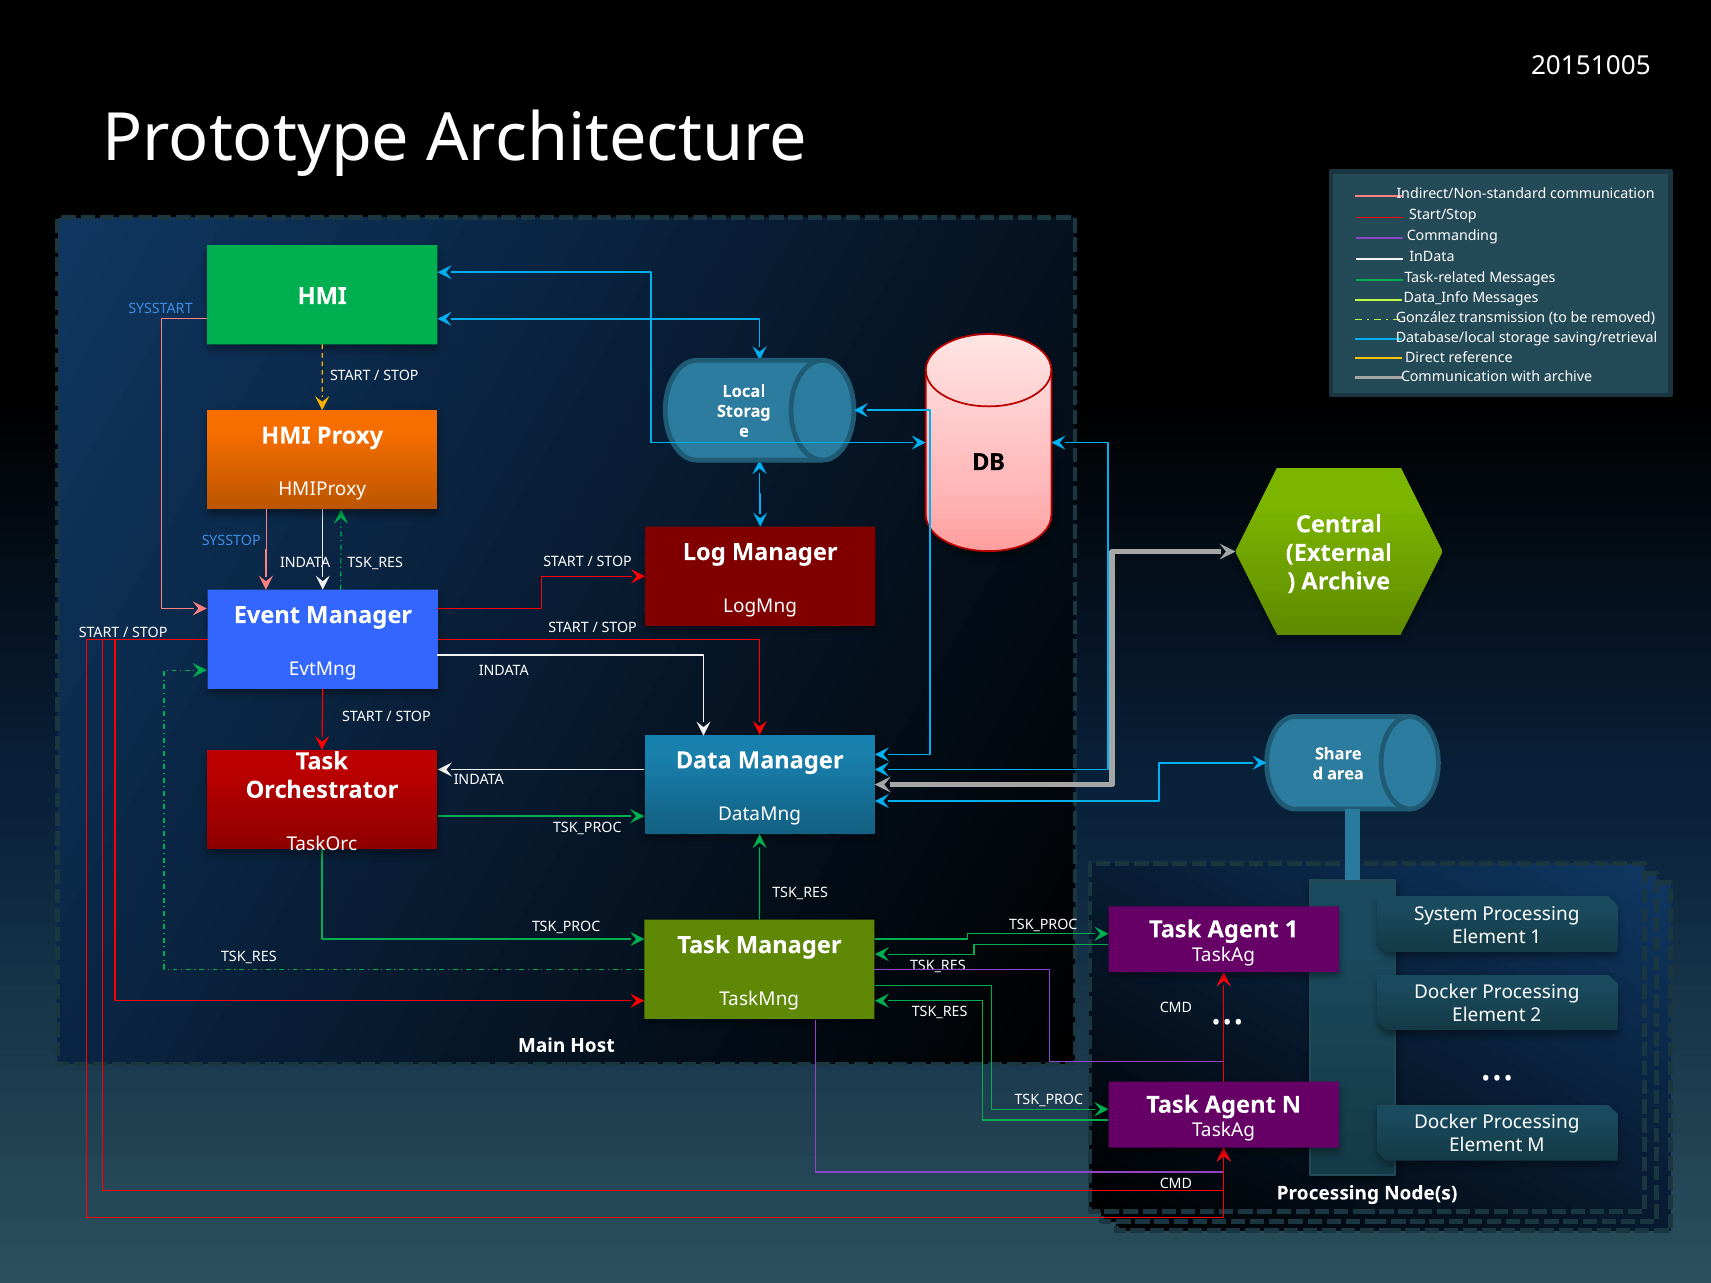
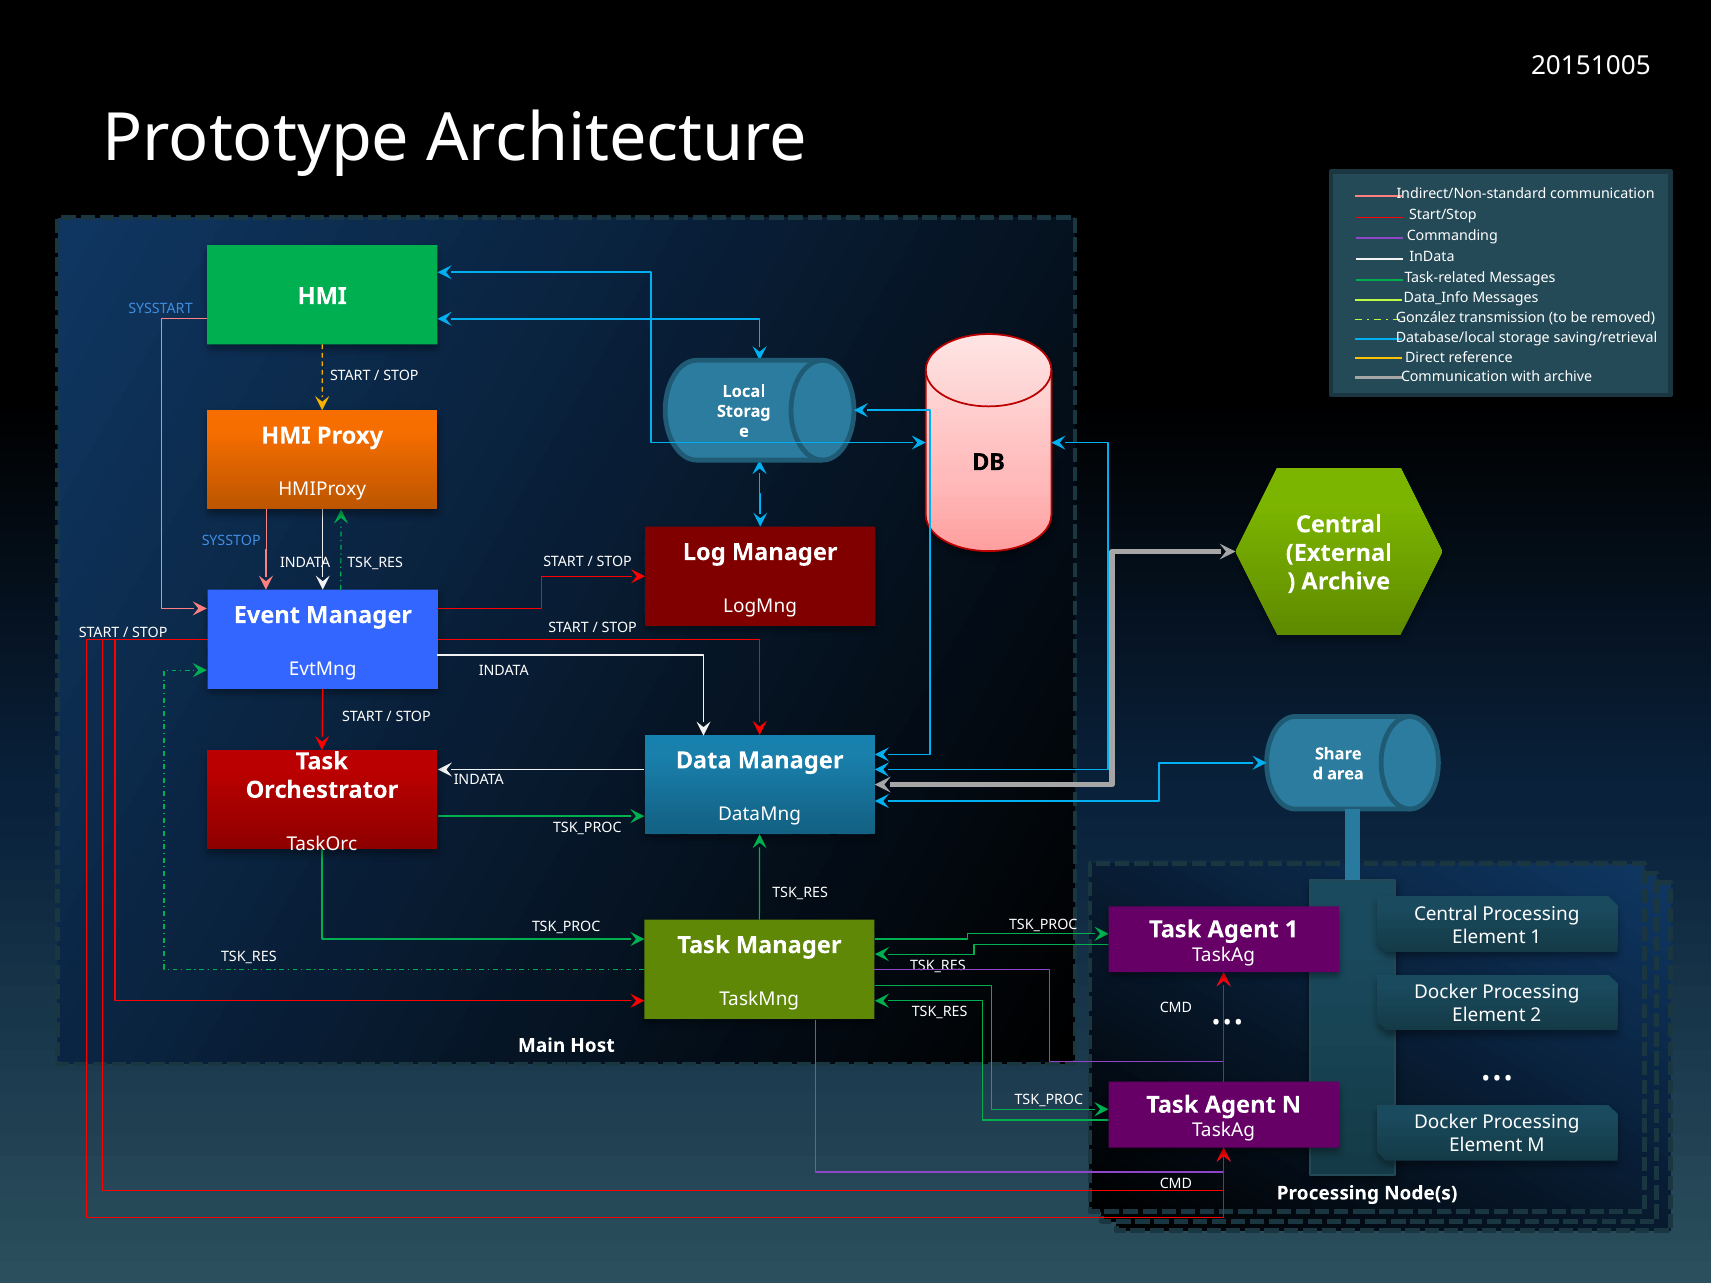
System at (1446, 914): System -> Central
